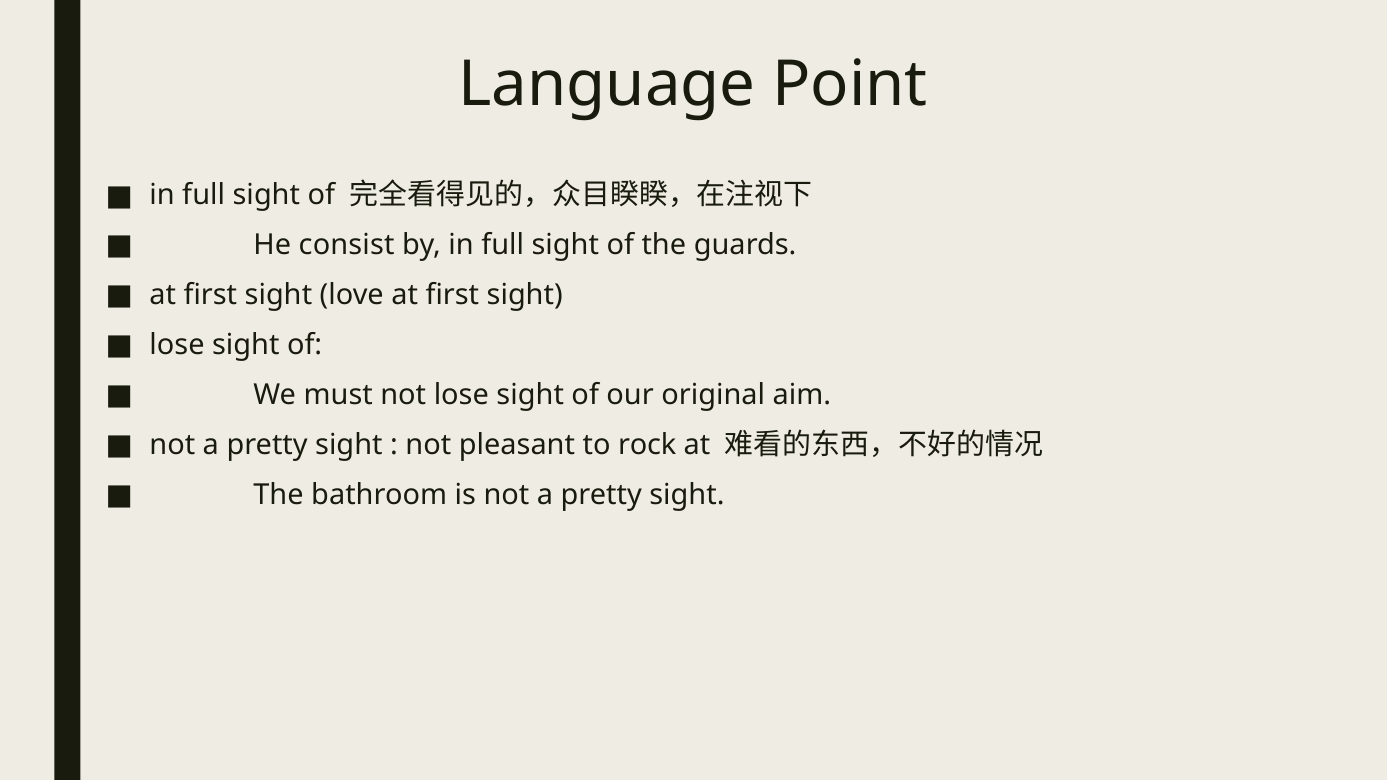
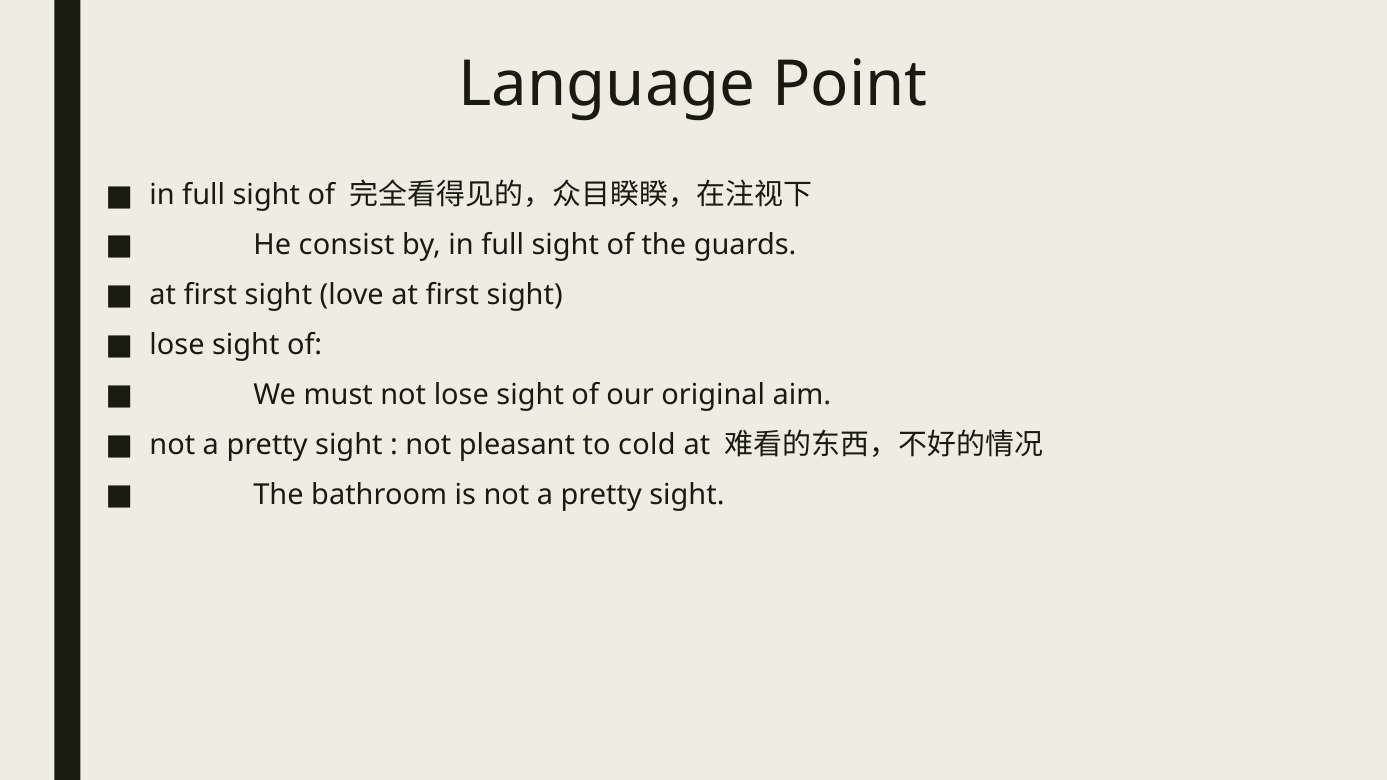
rock: rock -> cold
